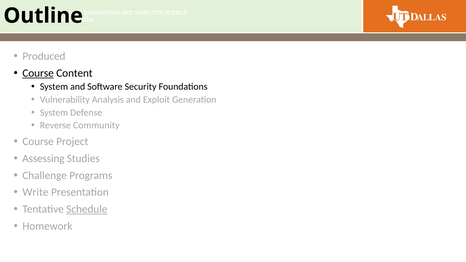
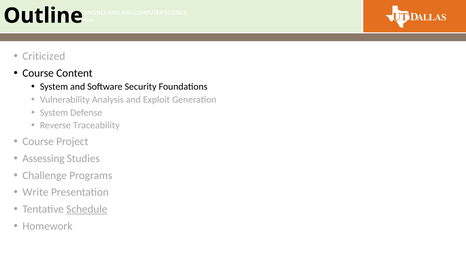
Produced: Produced -> Criticized
Course at (38, 73) underline: present -> none
Community: Community -> Traceability
